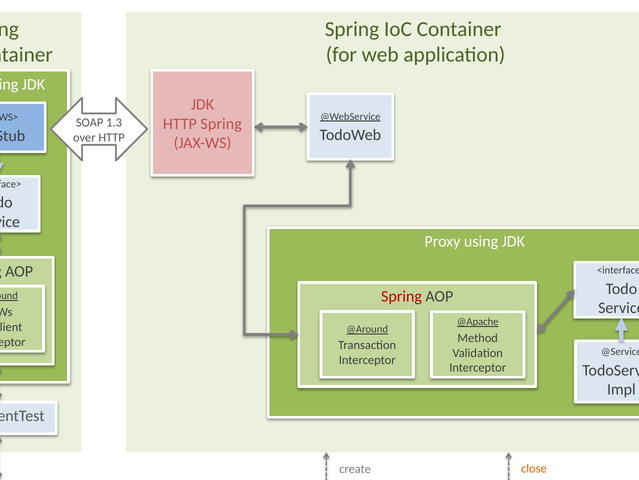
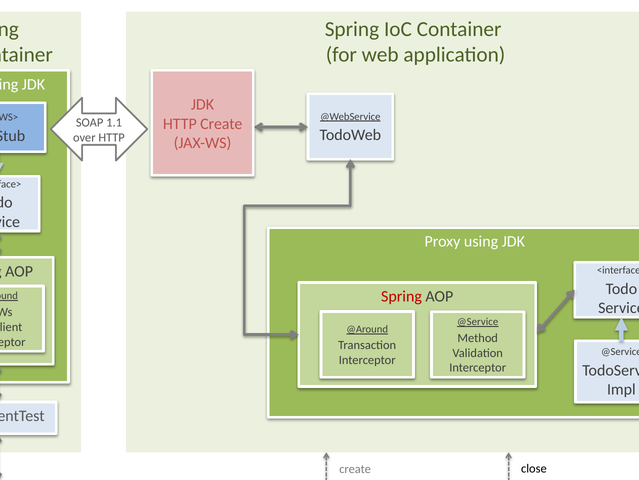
HTTP Spring: Spring -> Create
1.3: 1.3 -> 1.1
@Apache at (478, 321): @Apache -> @Service
close colour: orange -> black
